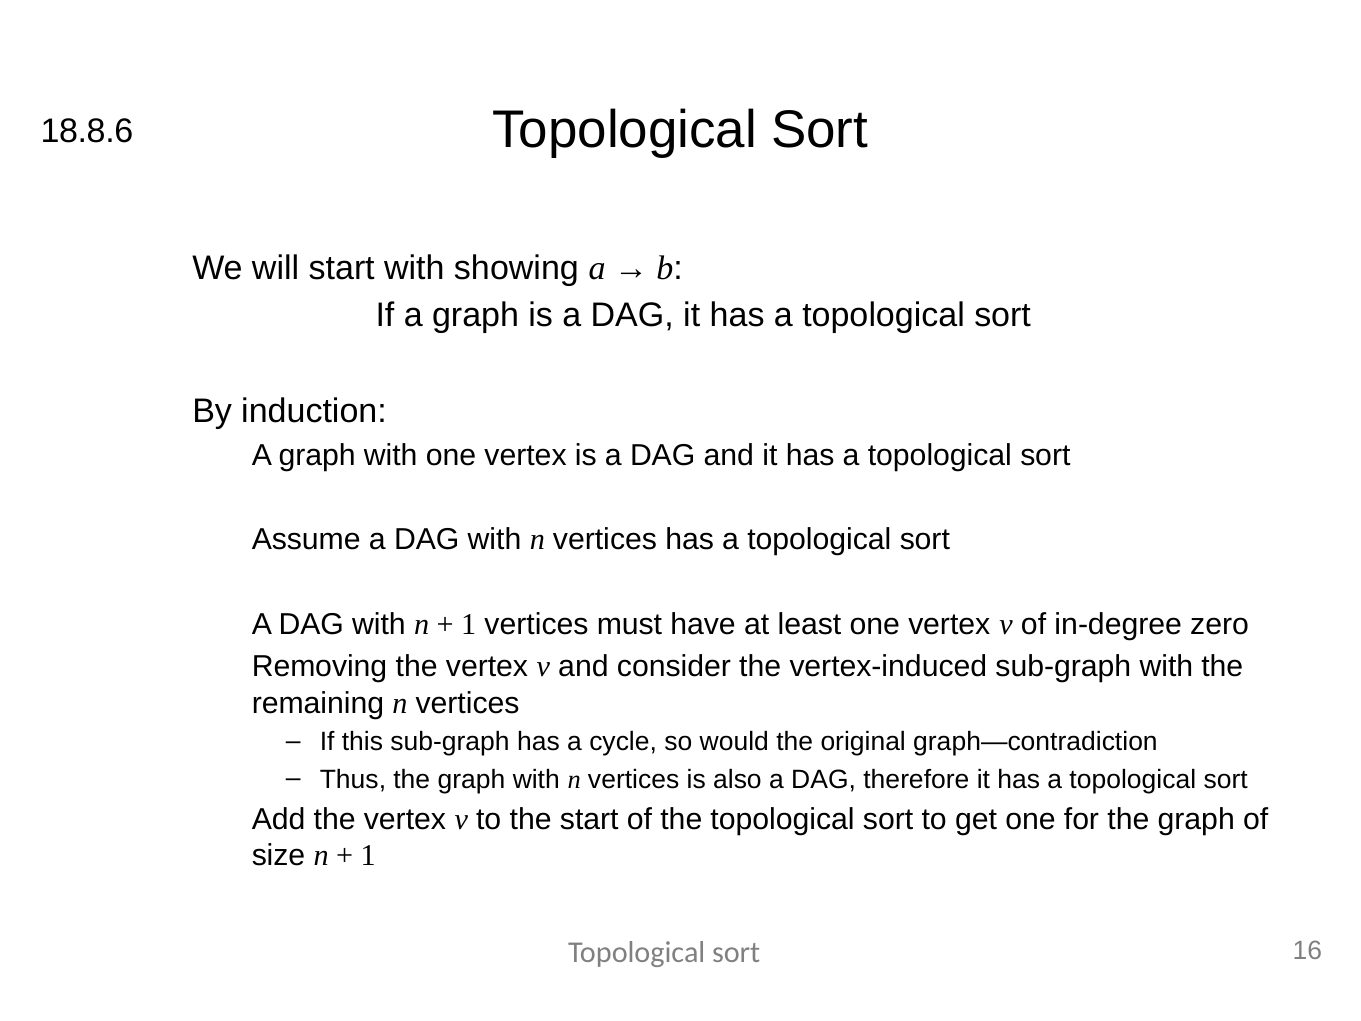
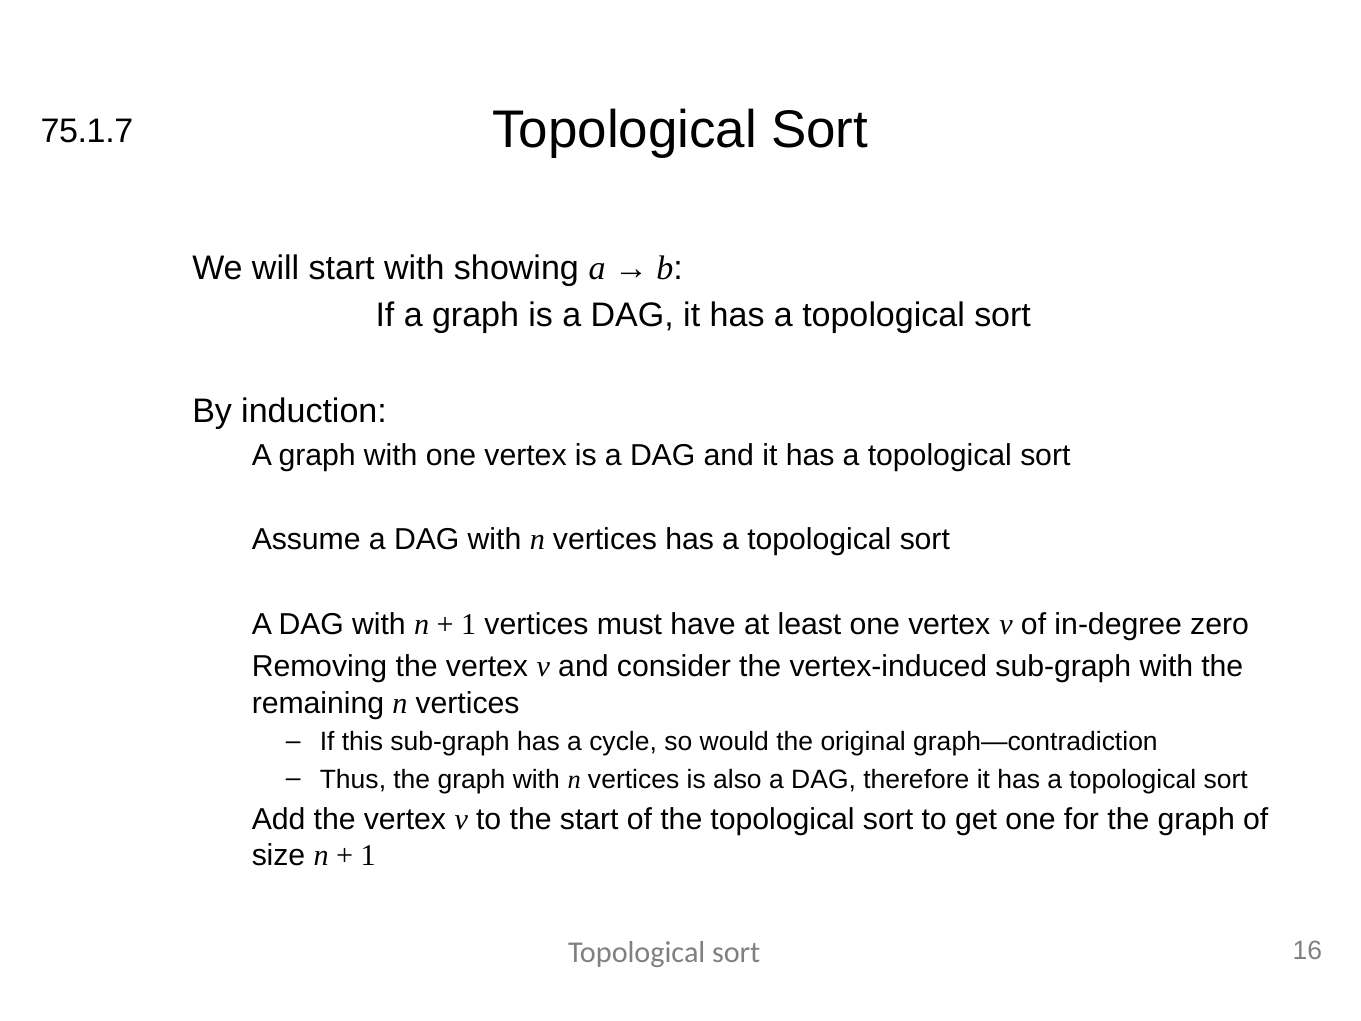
18.8.6: 18.8.6 -> 75.1.7
